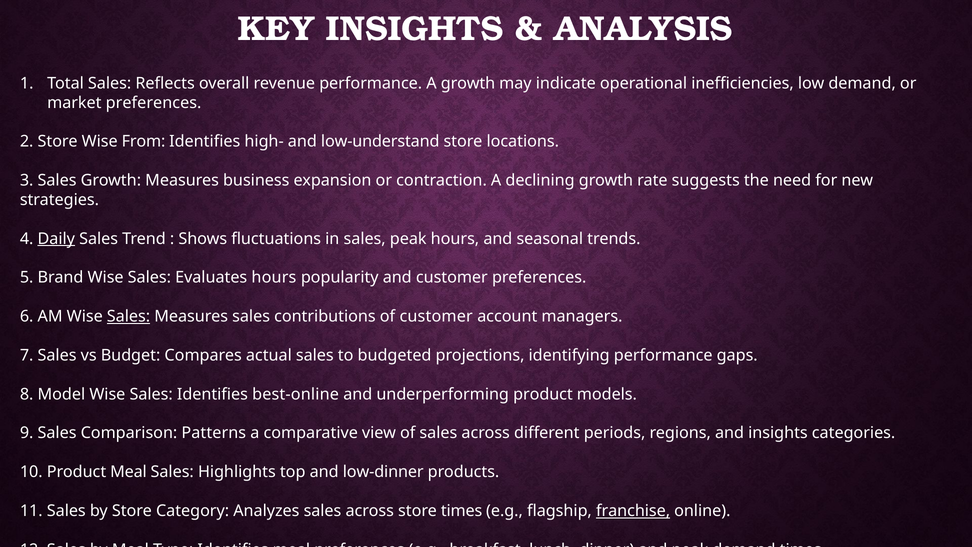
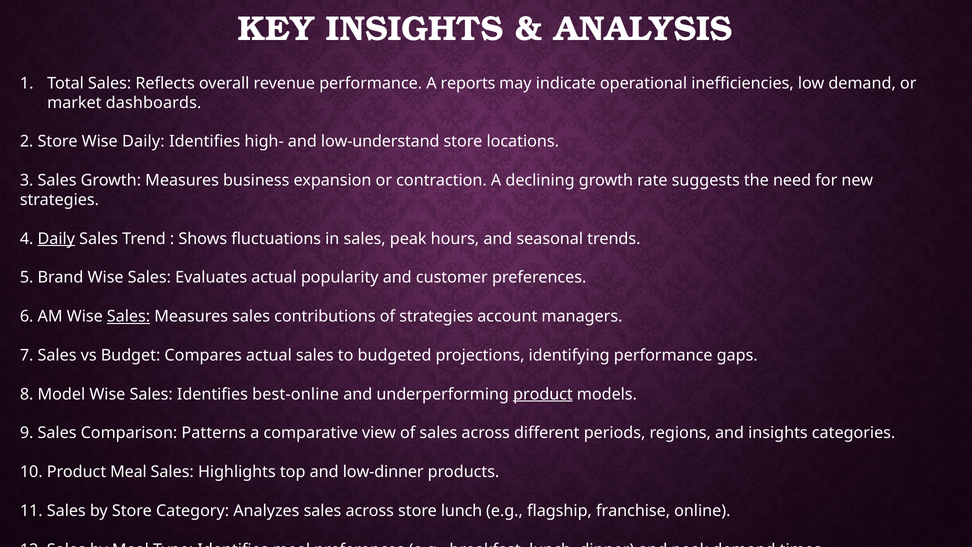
A growth: growth -> reports
market preferences: preferences -> dashboards
Wise From: From -> Daily
Evaluates hours: hours -> actual
of customer: customer -> strategies
product at (543, 394) underline: none -> present
store times: times -> lunch
franchise underline: present -> none
